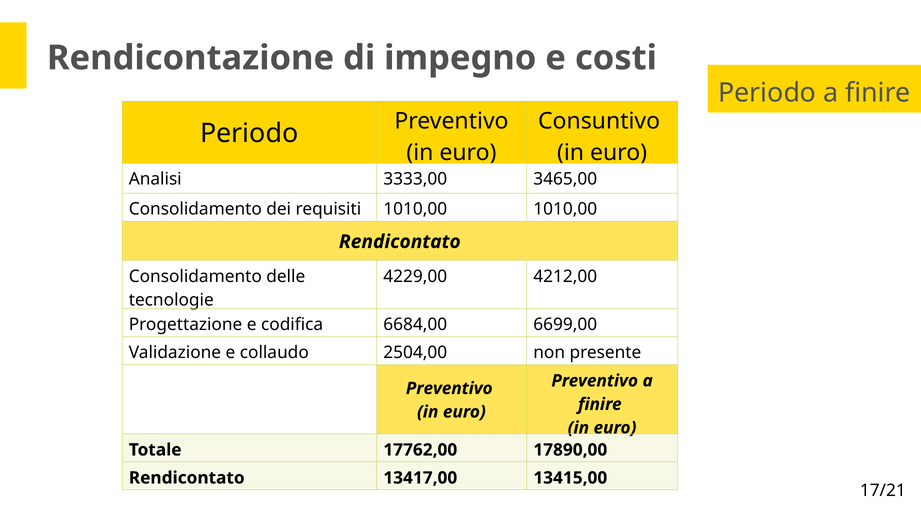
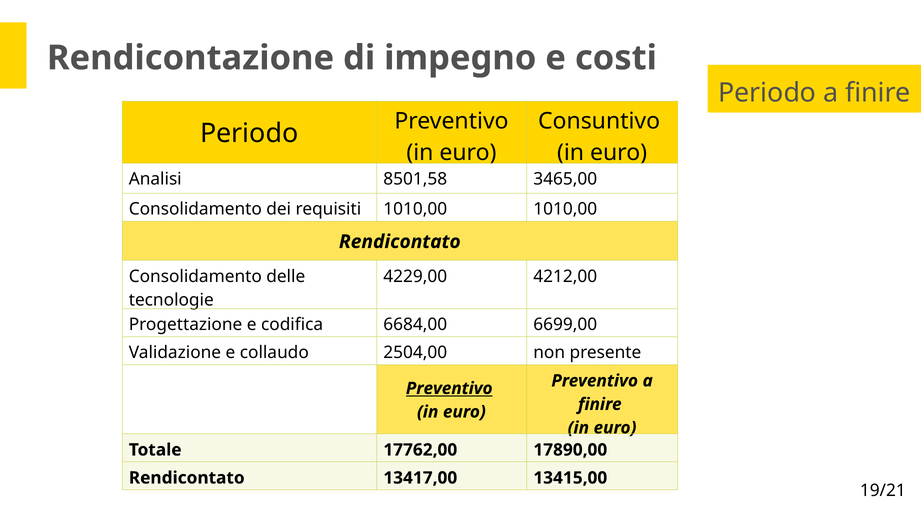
3333,00: 3333,00 -> 8501,58
Preventivo at (449, 388) underline: none -> present
17/21: 17/21 -> 19/21
